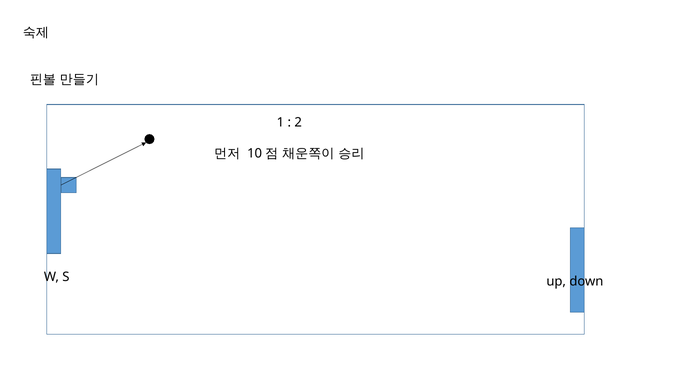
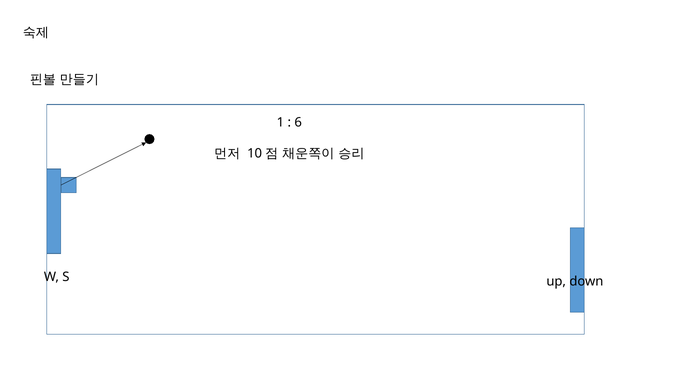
2: 2 -> 6
